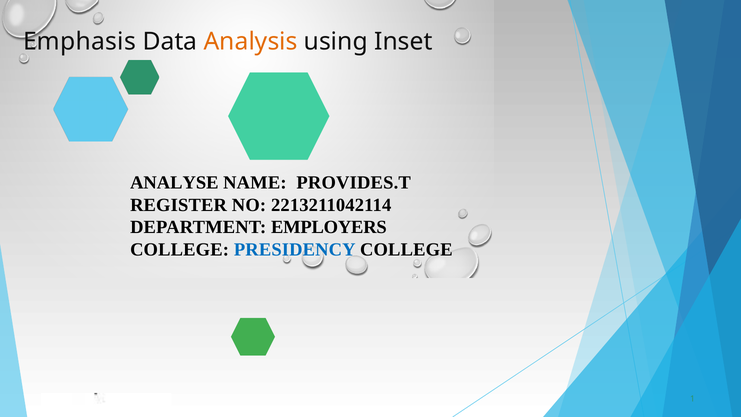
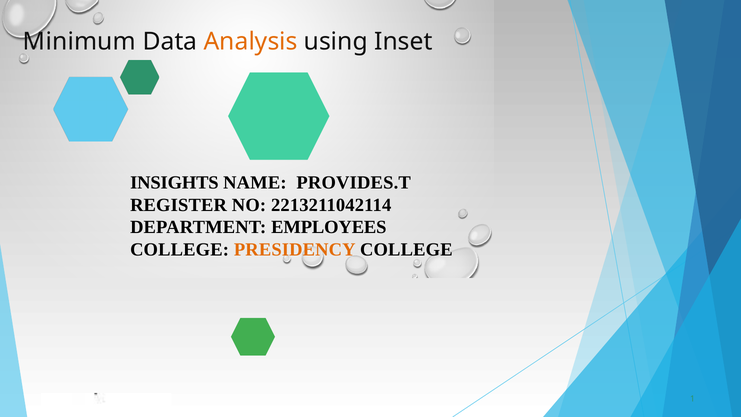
Emphasis: Emphasis -> Minimum
ANALYSE: ANALYSE -> INSIGHTS
EMPLOYERS: EMPLOYERS -> EMPLOYEES
PRESIDENCY colour: blue -> orange
